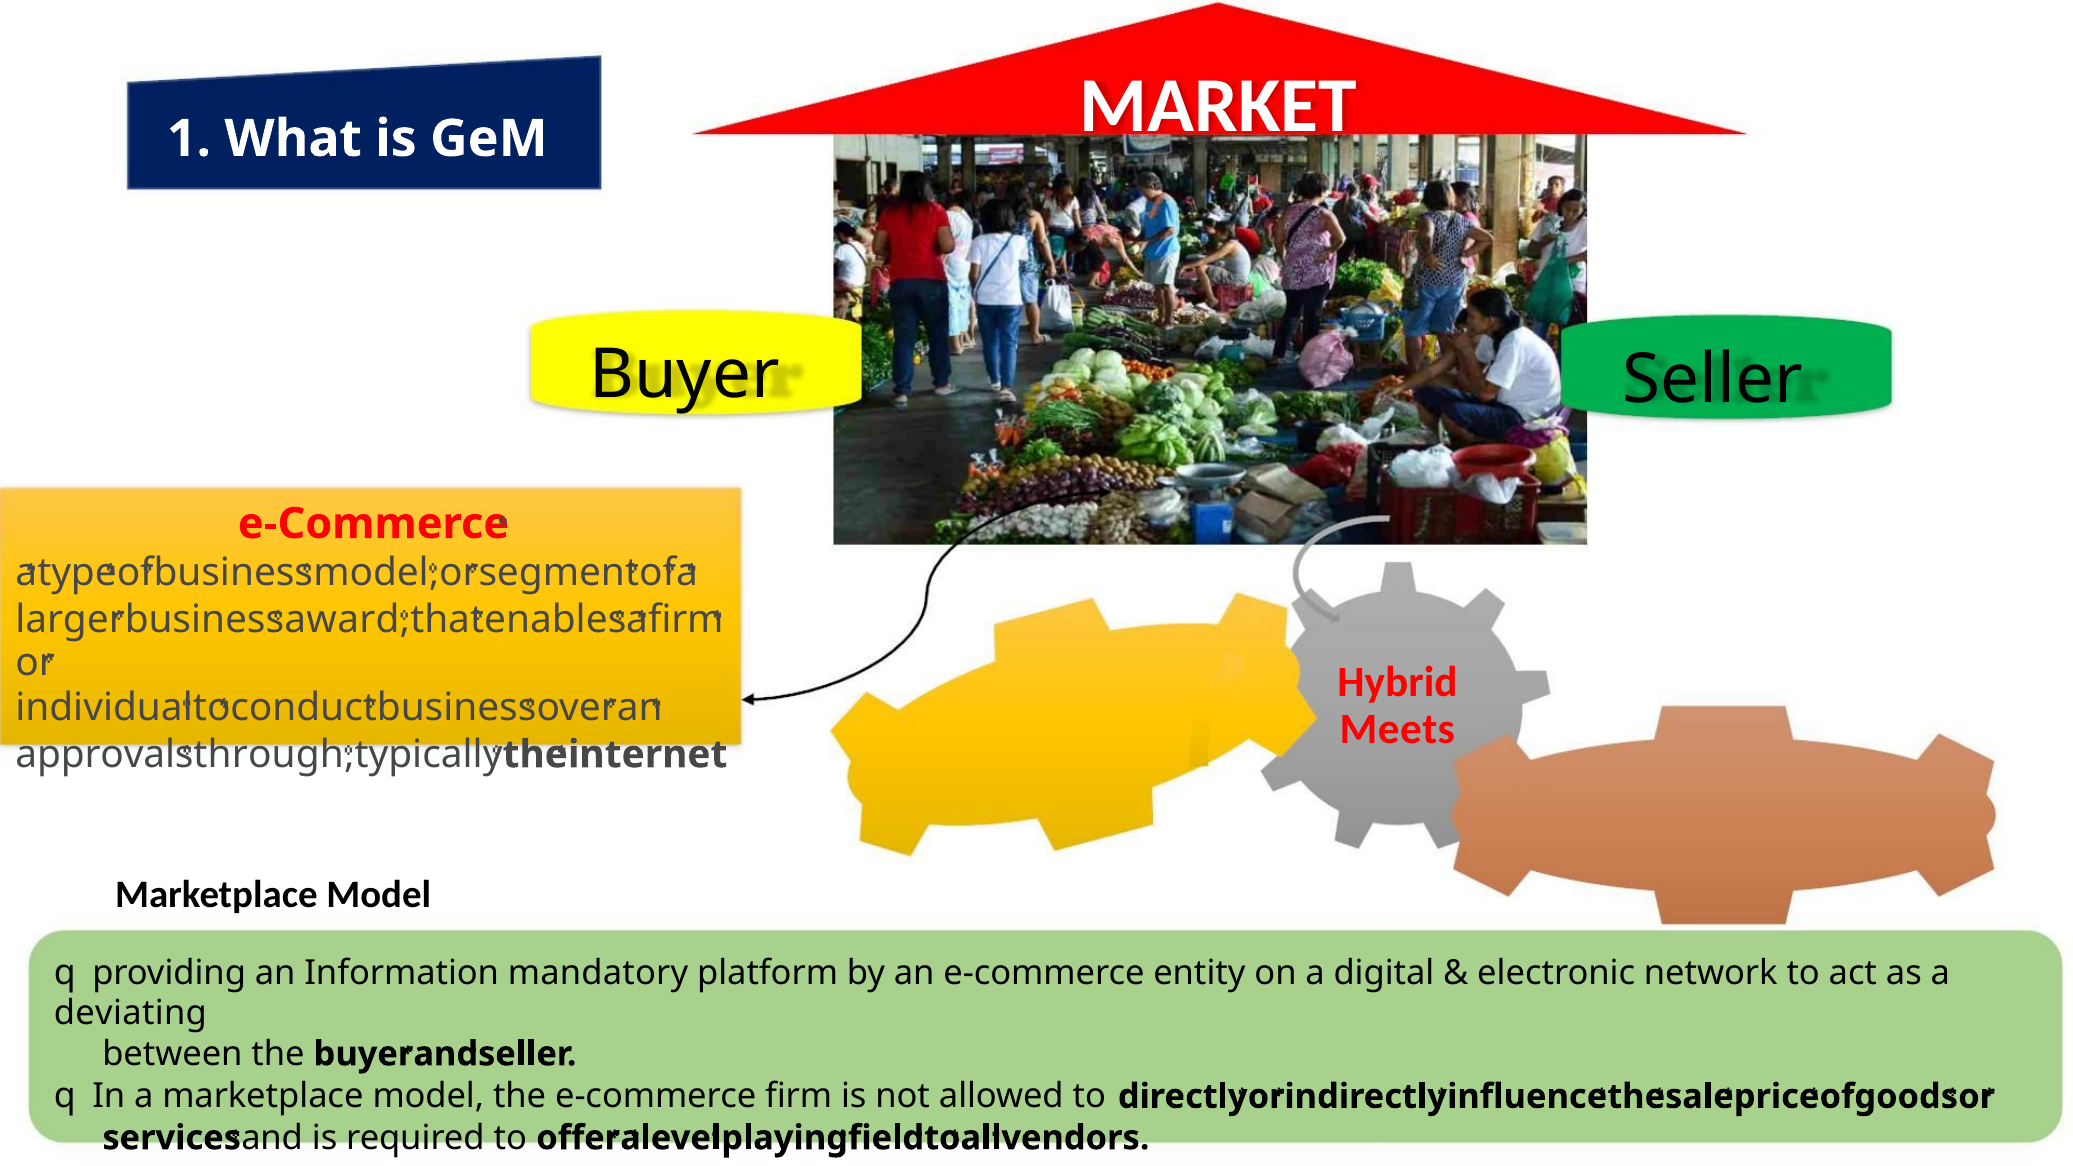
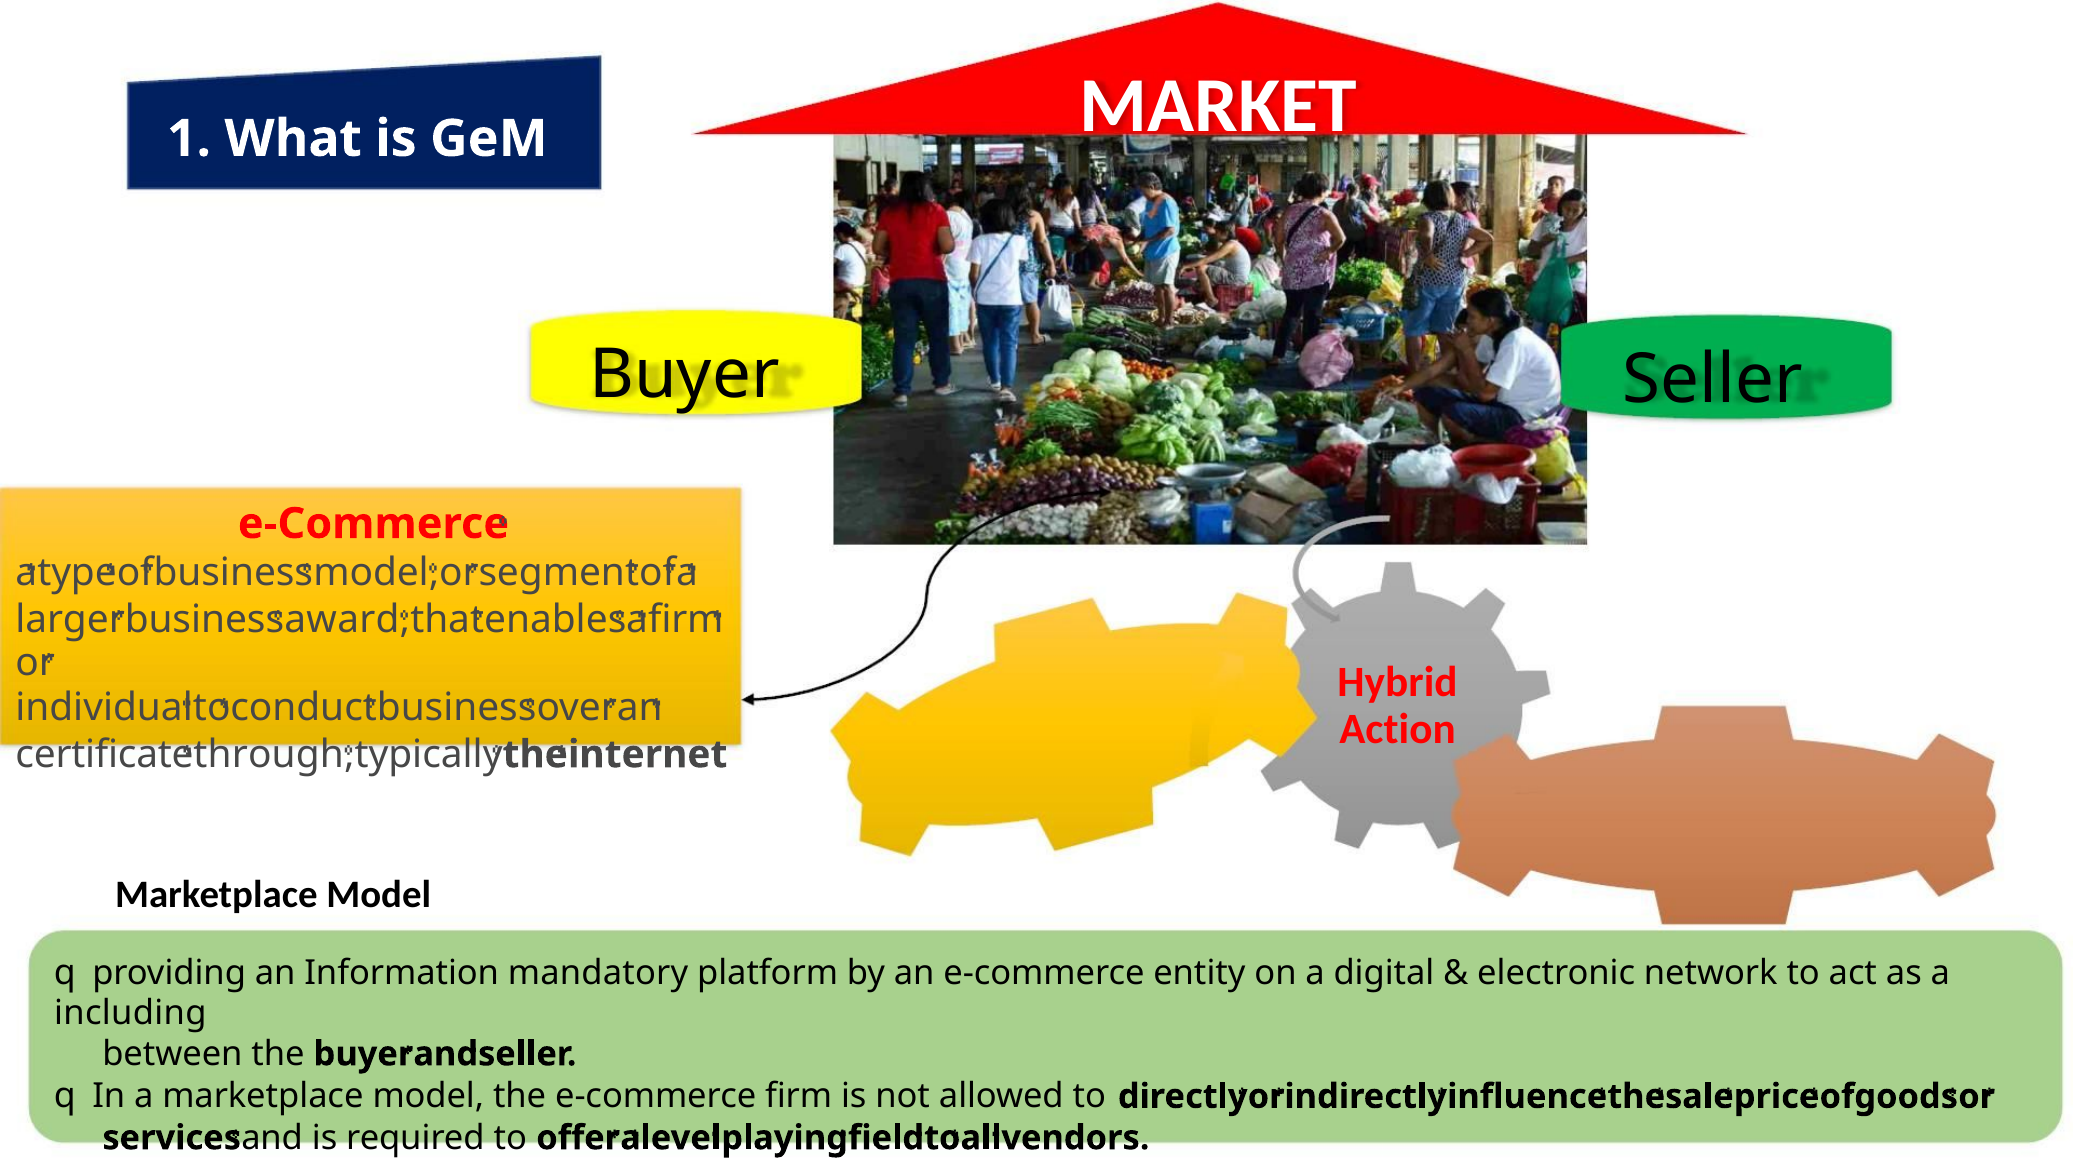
Meets: Meets -> Action
approvals: approvals -> certificate
deviating: deviating -> including
